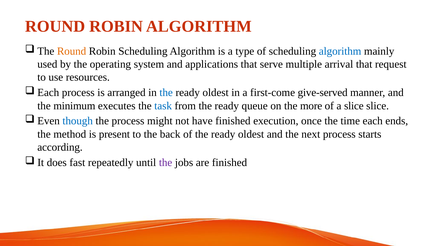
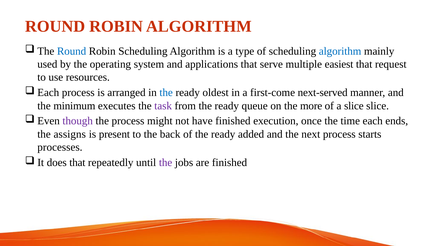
Round at (72, 51) colour: orange -> blue
arrival: arrival -> easiest
give-served: give-served -> next-served
task colour: blue -> purple
though colour: blue -> purple
method: method -> assigns
of the ready oldest: oldest -> added
according: according -> processes
does fast: fast -> that
